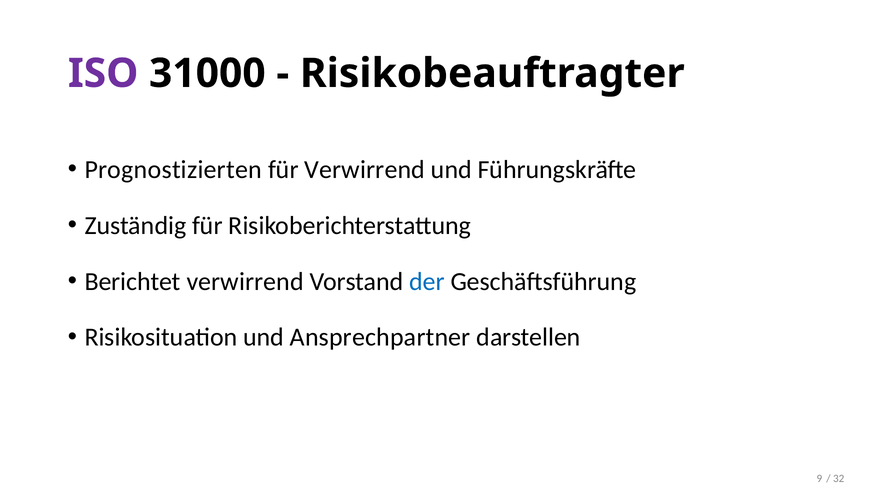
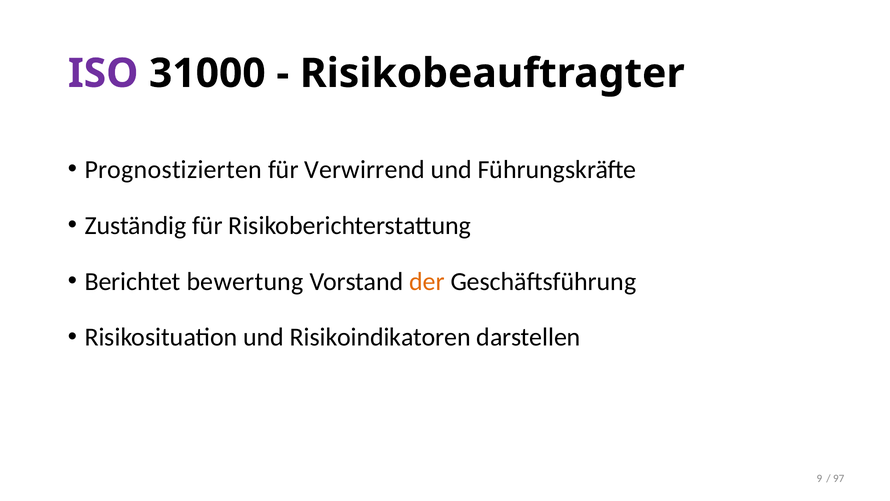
Berichtet verwirrend: verwirrend -> bewertung
der colour: blue -> orange
Ansprechpartner: Ansprechpartner -> Risikoindikatoren
32: 32 -> 97
